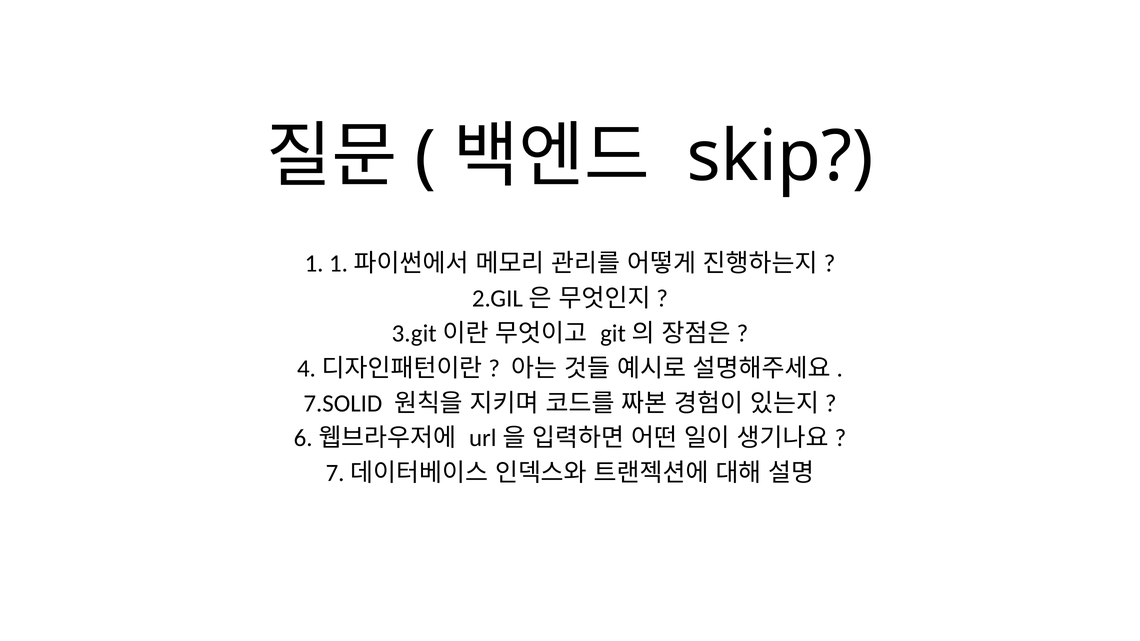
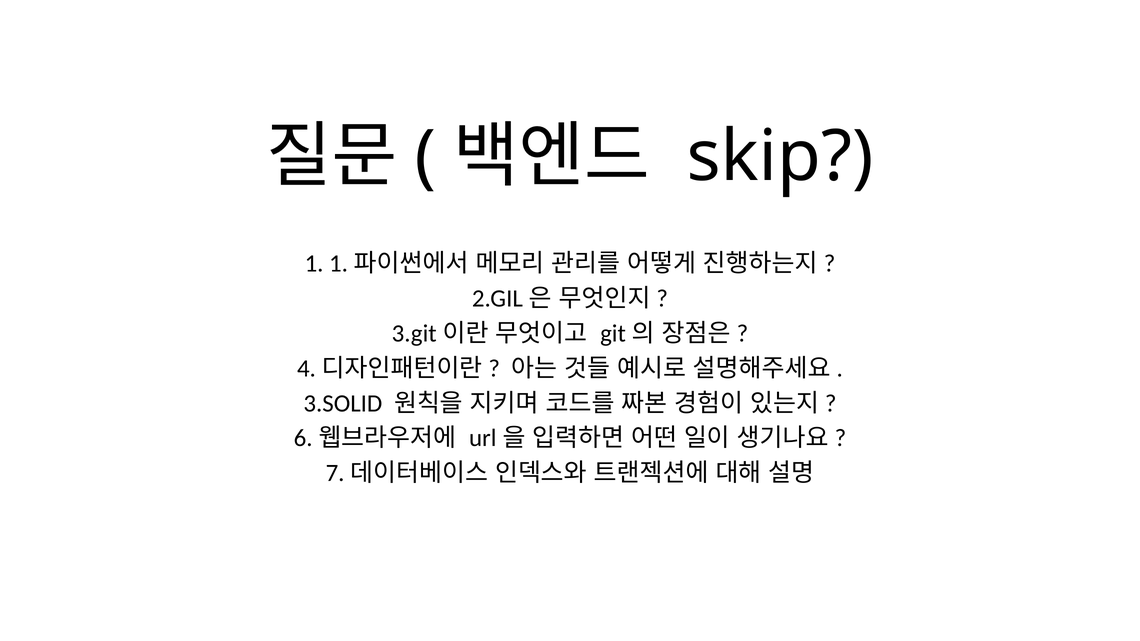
7.SOLID: 7.SOLID -> 3.SOLID
